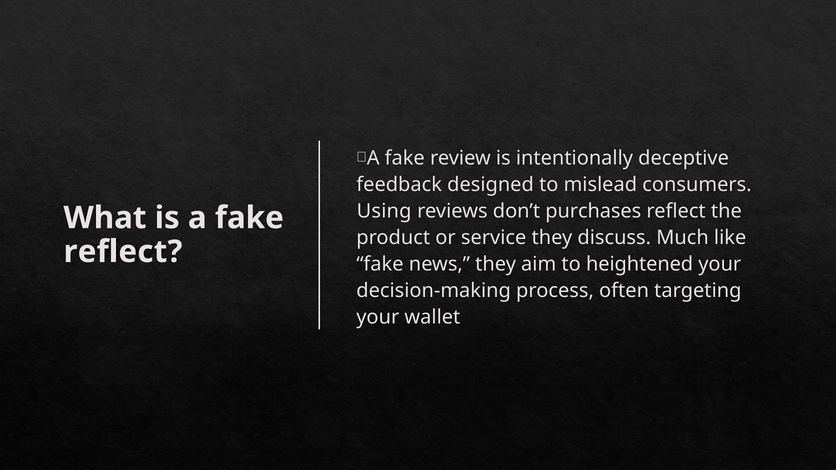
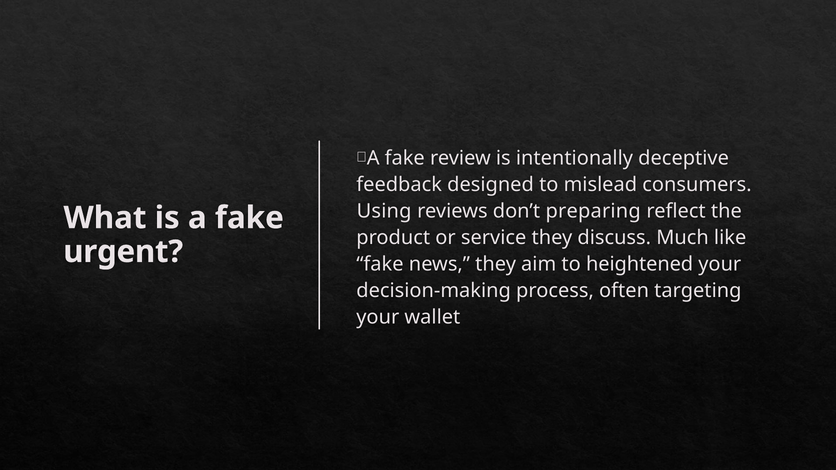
purchases: purchases -> preparing
reflect at (123, 252): reflect -> urgent
